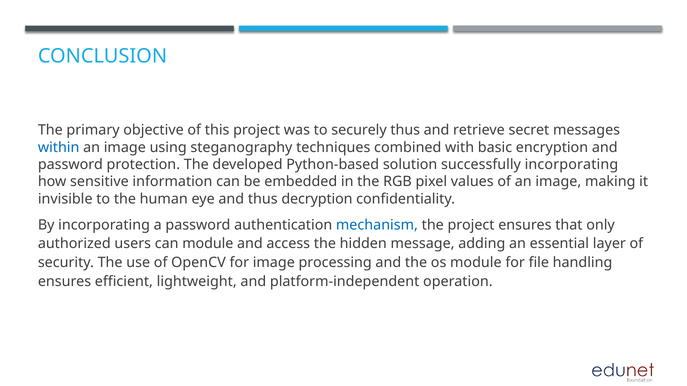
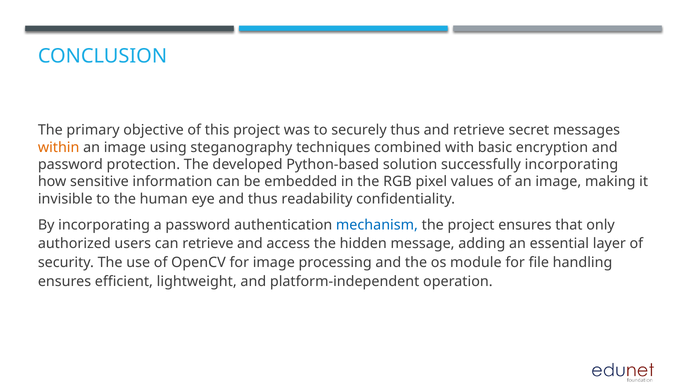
within colour: blue -> orange
decryption: decryption -> readability
can module: module -> retrieve
